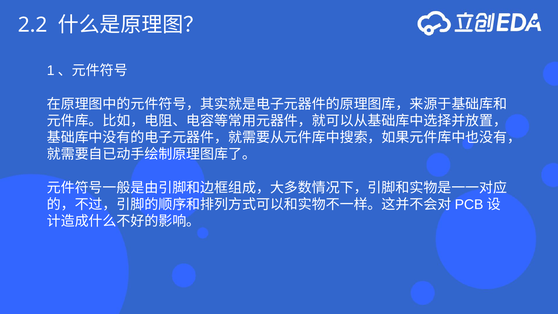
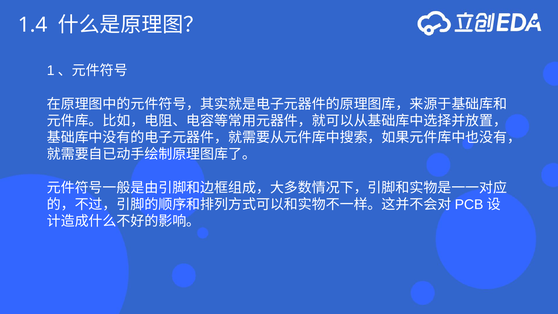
2.2: 2.2 -> 1.4
